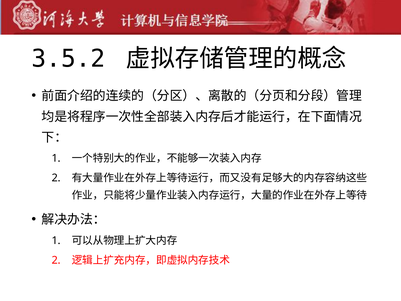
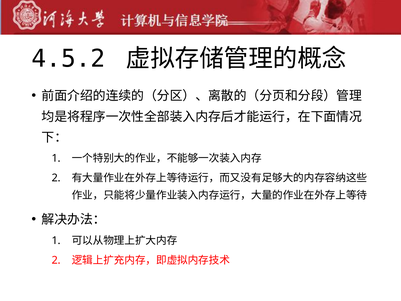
3.5.2: 3.5.2 -> 4.5.2
